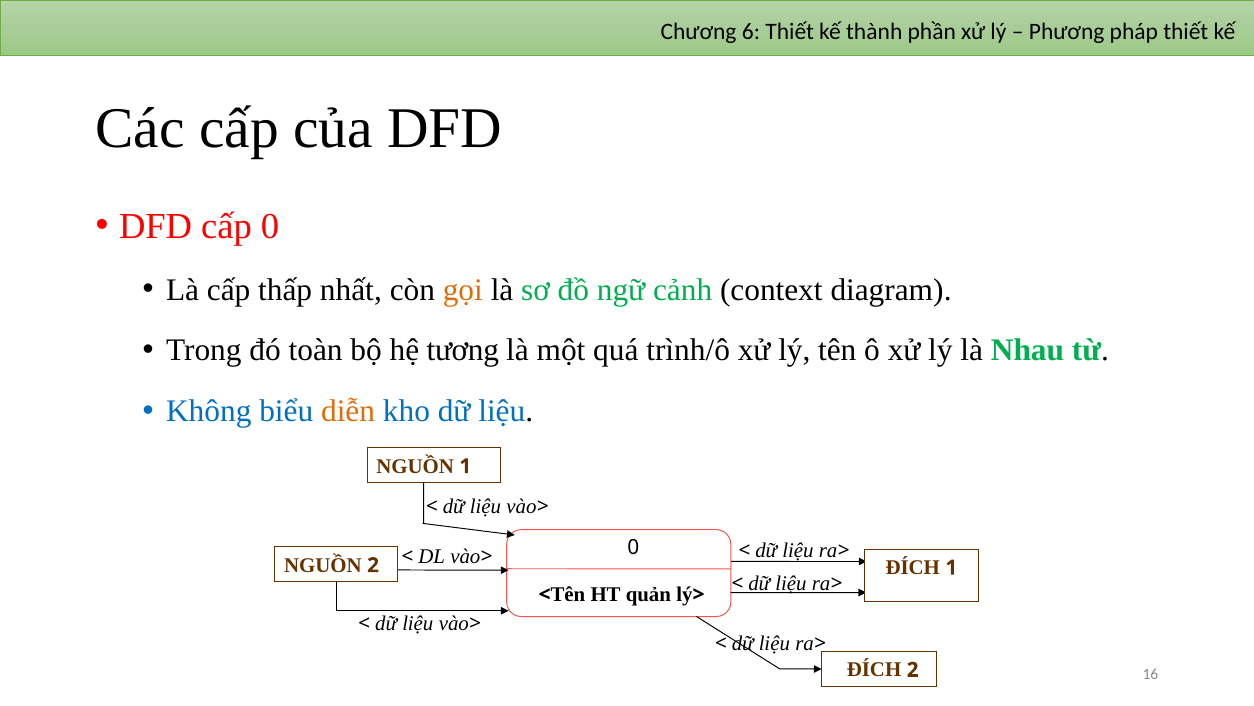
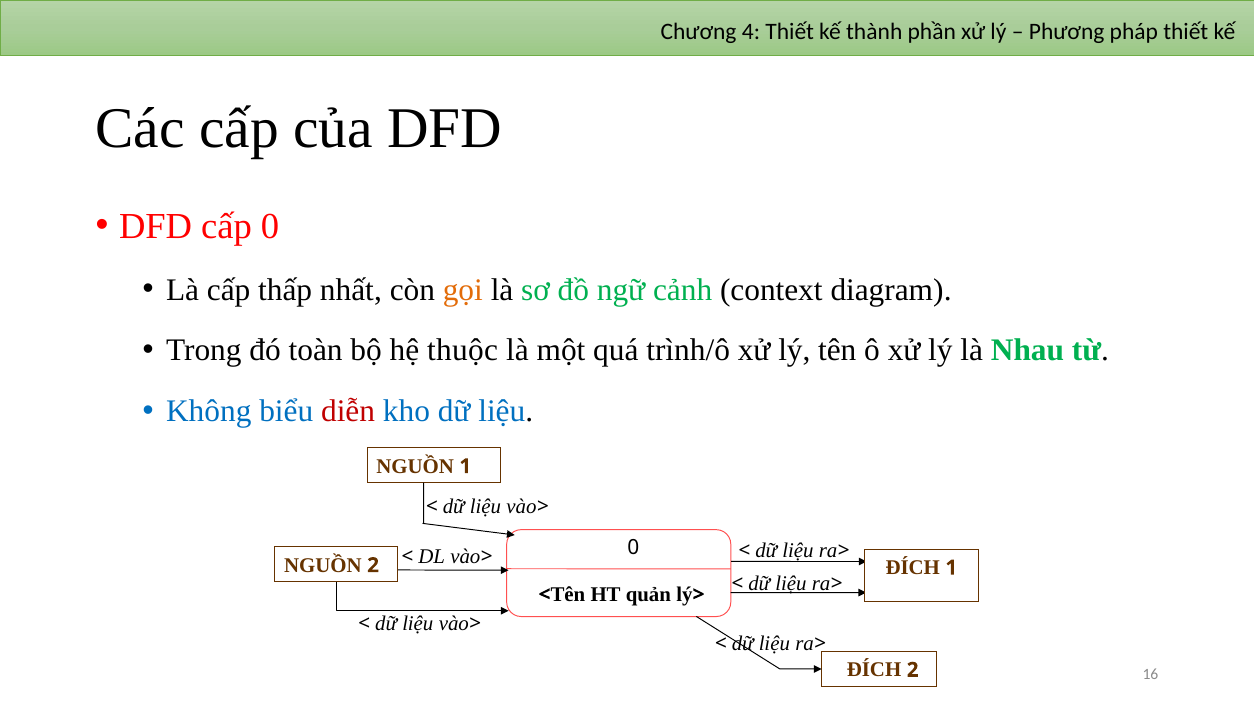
6: 6 -> 4
tương: tương -> thuộc
diễn colour: orange -> red
